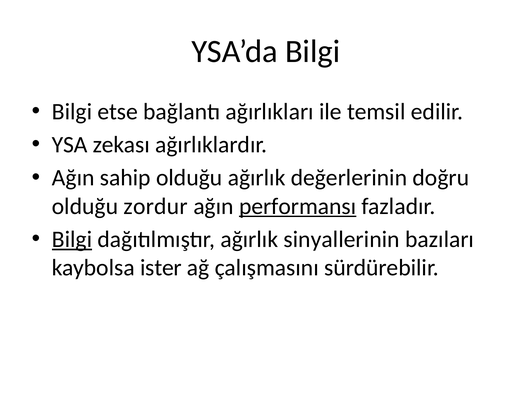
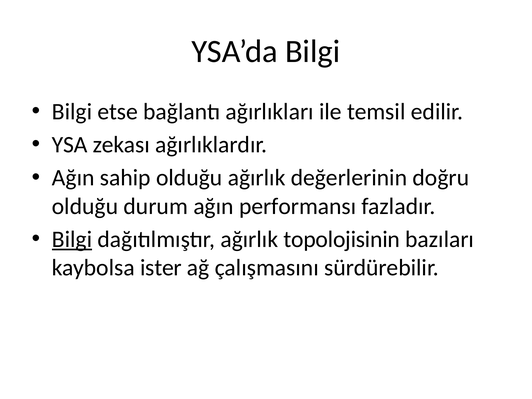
zordur: zordur -> durum
performansı underline: present -> none
sinyallerinin: sinyallerinin -> topolojisinin
